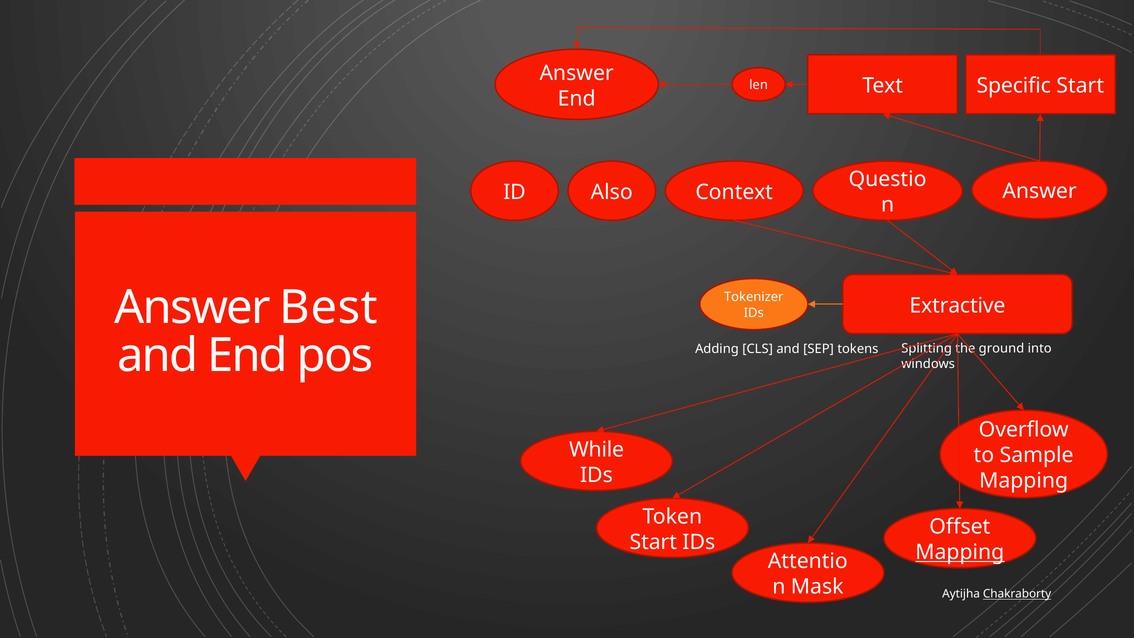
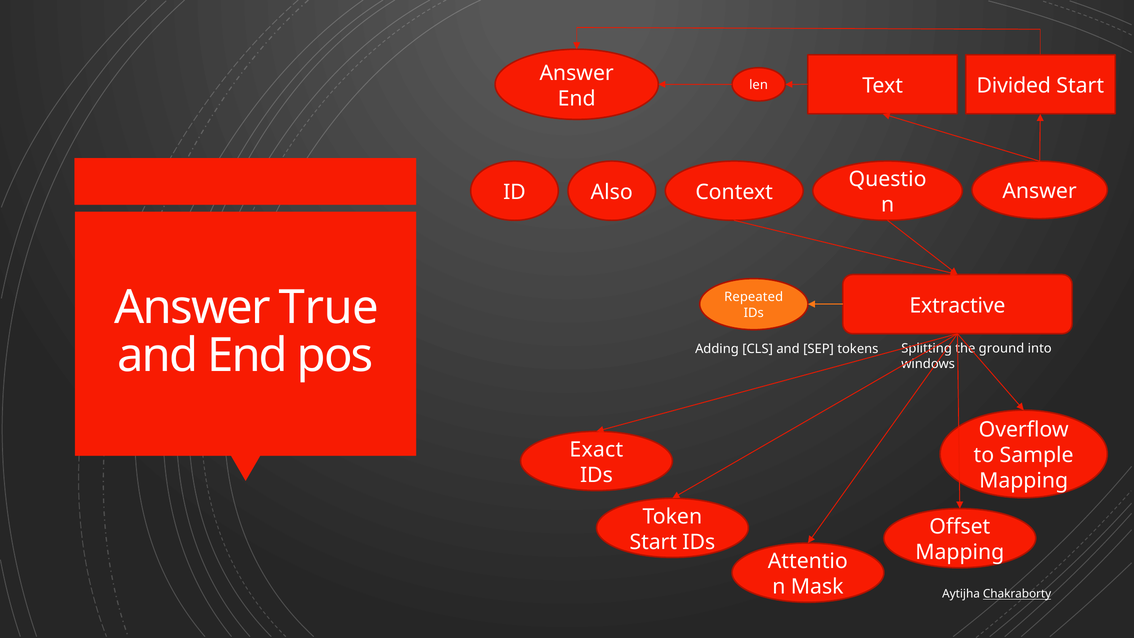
Specific: Specific -> Divided
Tokenizer: Tokenizer -> Repeated
Best: Best -> True
While: While -> Exact
Mapping at (960, 552) underline: present -> none
